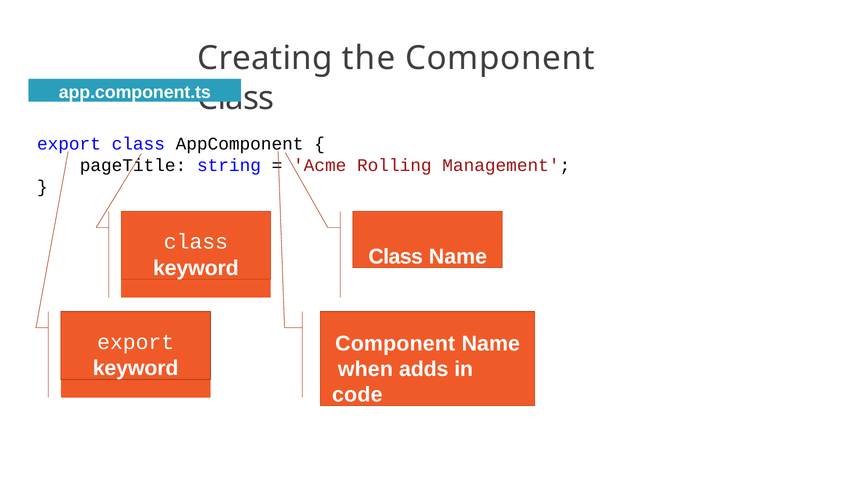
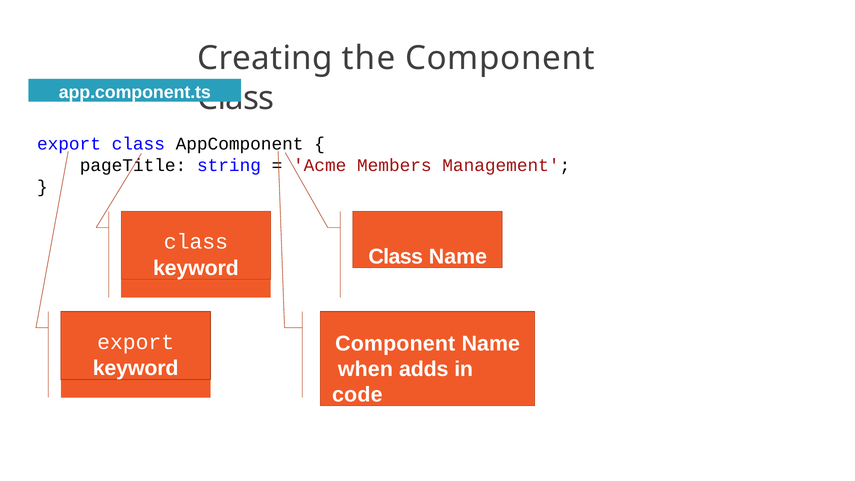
Rolling: Rolling -> Members
